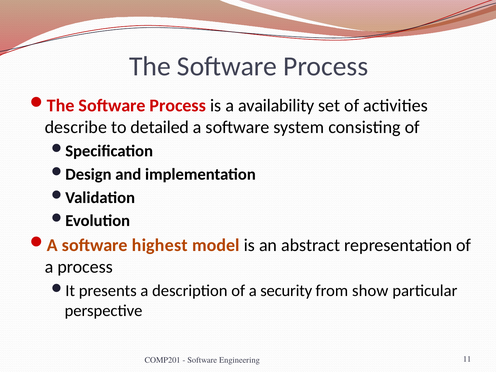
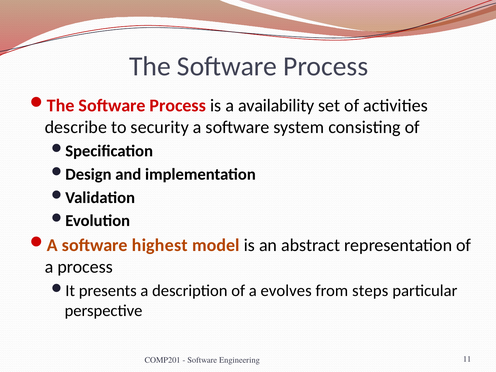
detailed: detailed -> security
security: security -> evolves
show: show -> steps
